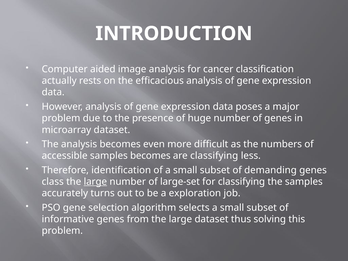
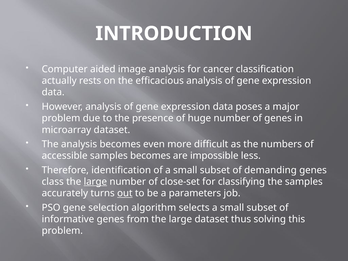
are classifying: classifying -> impossible
large-set: large-set -> close-set
out underline: none -> present
exploration: exploration -> parameters
